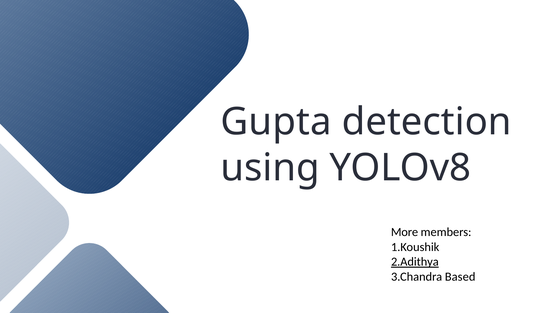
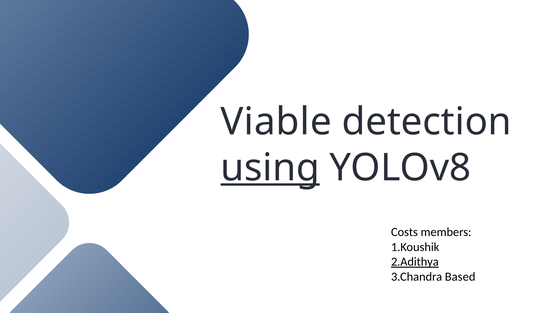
Gupta: Gupta -> Viable
using underline: none -> present
More: More -> Costs
